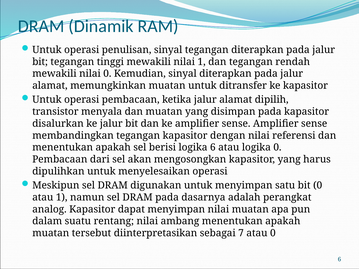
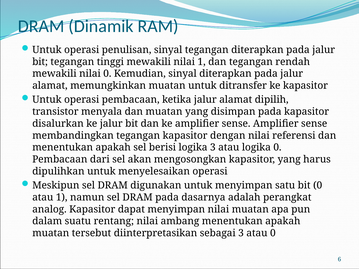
logika 6: 6 -> 3
sebagai 7: 7 -> 3
